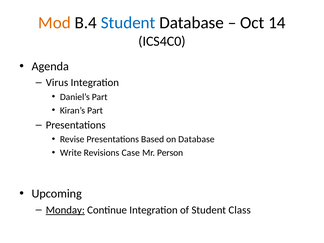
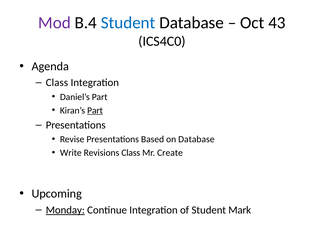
Mod colour: orange -> purple
14: 14 -> 43
Virus at (57, 83): Virus -> Class
Part at (95, 110) underline: none -> present
Revisions Case: Case -> Class
Person: Person -> Create
Class: Class -> Mark
